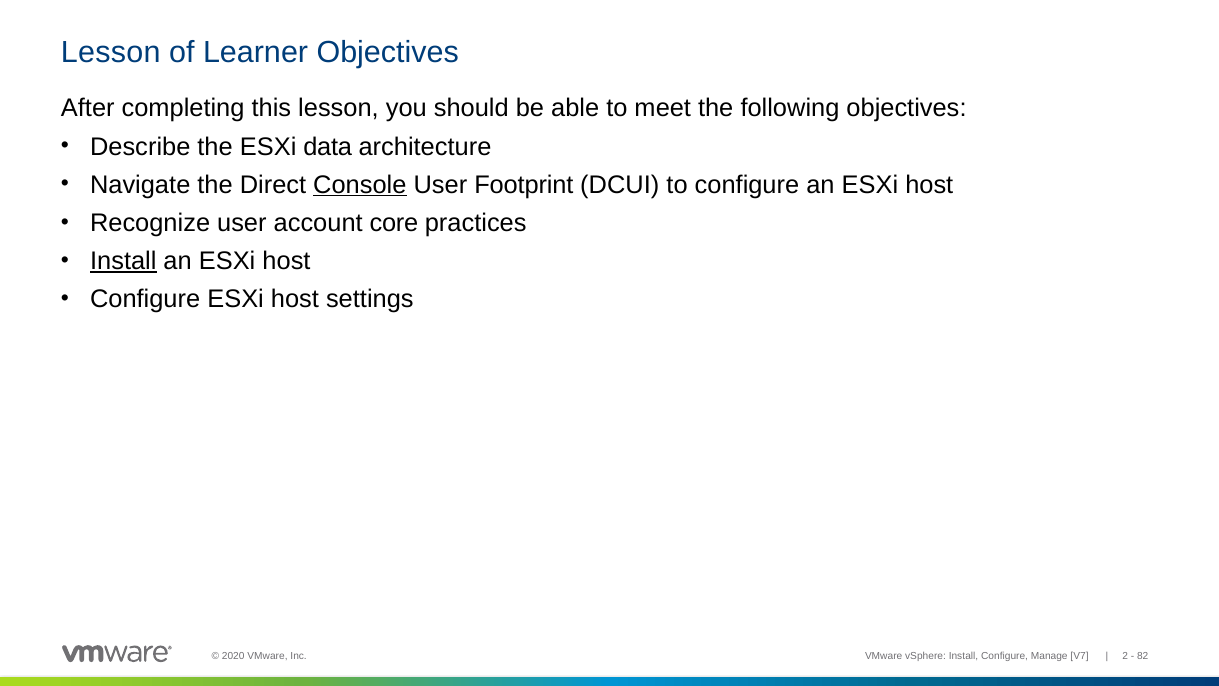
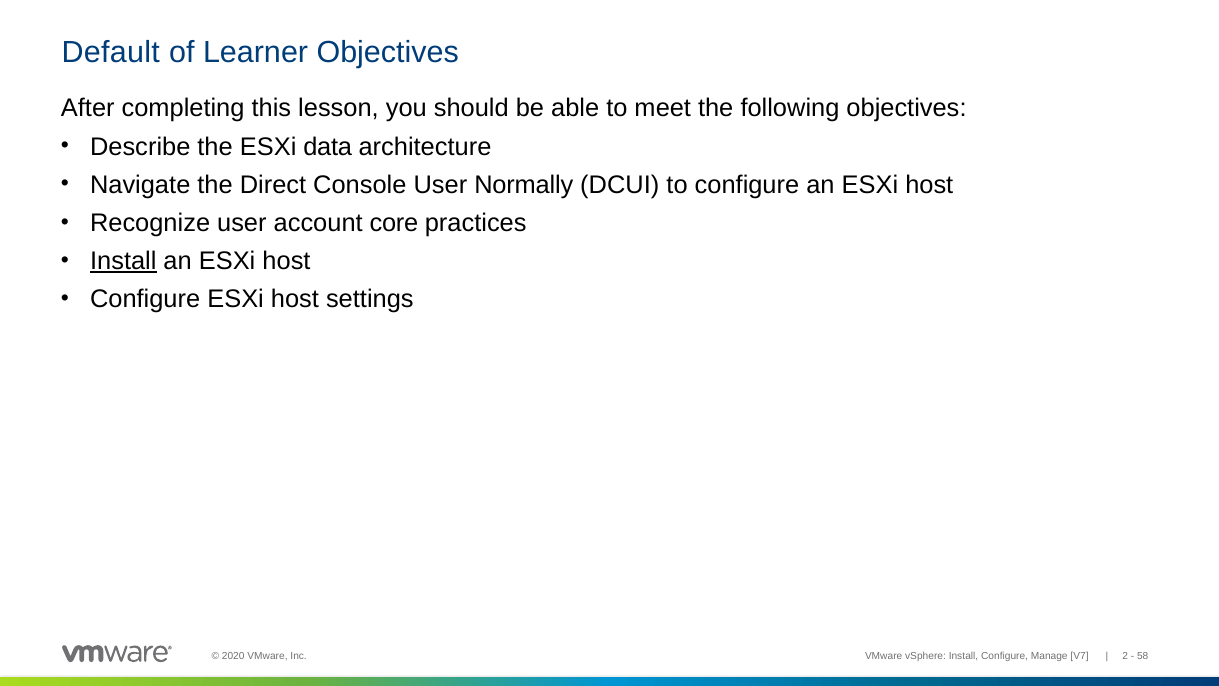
Lesson at (111, 53): Lesson -> Default
Console underline: present -> none
Footprint: Footprint -> Normally
82: 82 -> 58
